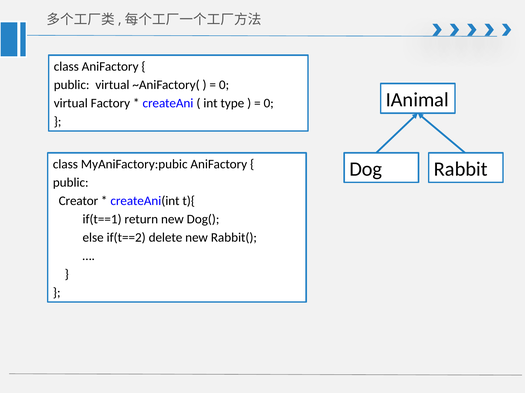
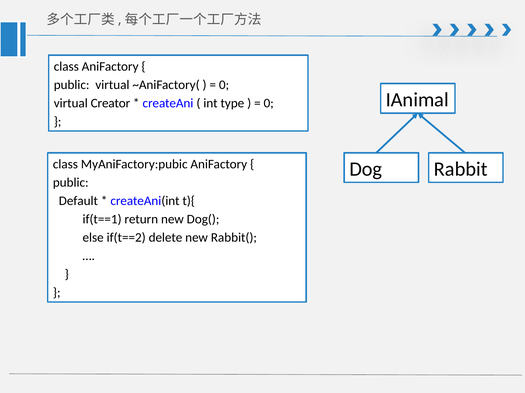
Factory: Factory -> Creator
Creator: Creator -> Default
